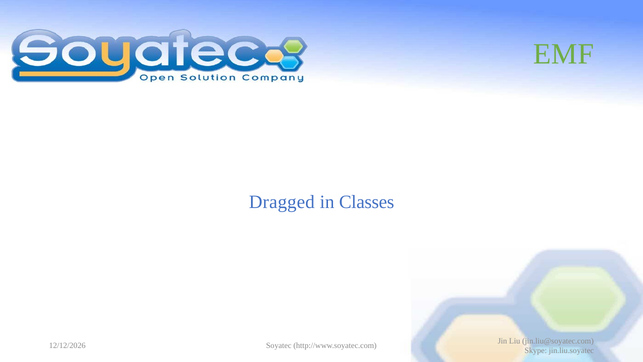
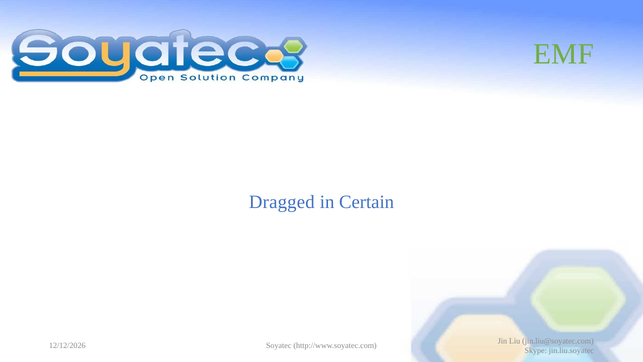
Classes: Classes -> Certain
